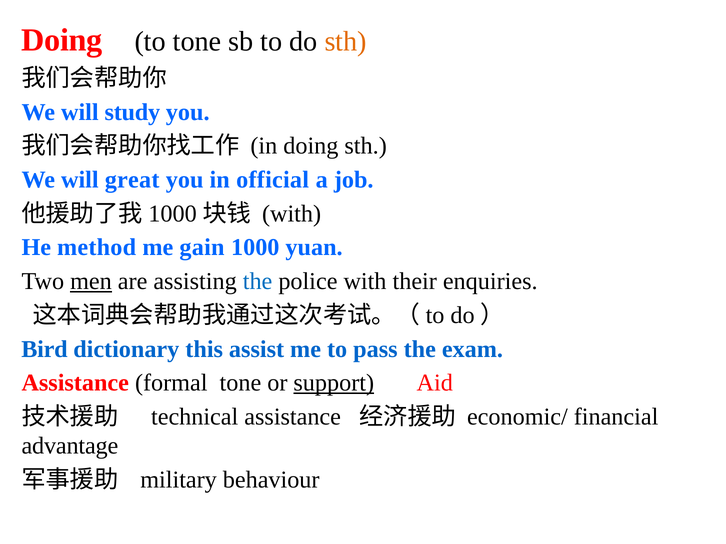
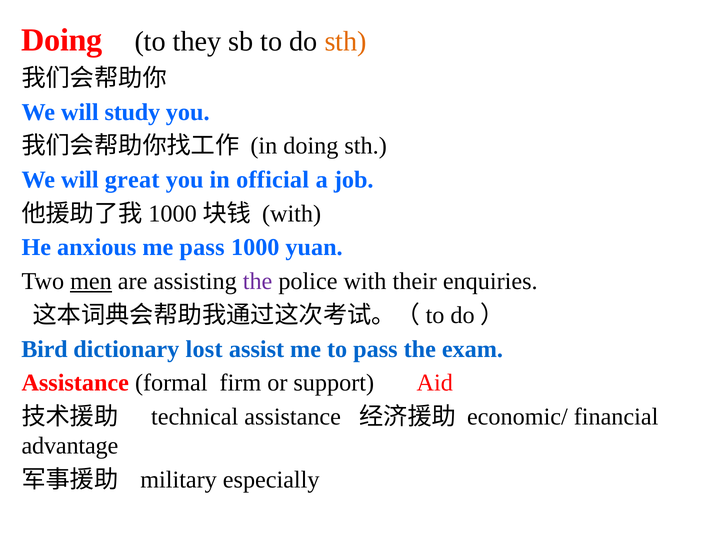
to tone: tone -> they
method: method -> anxious
me gain: gain -> pass
the at (258, 282) colour: blue -> purple
this: this -> lost
formal tone: tone -> firm
support underline: present -> none
behaviour: behaviour -> especially
